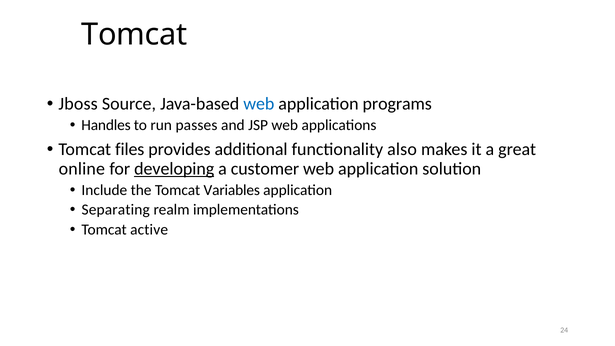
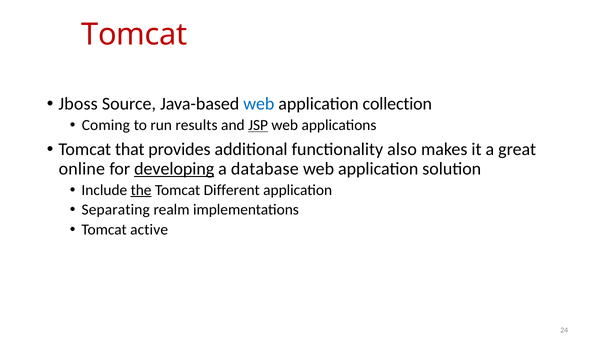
Tomcat at (134, 35) colour: black -> red
programs: programs -> collection
Handles: Handles -> Coming
passes: passes -> results
JSP underline: none -> present
files: files -> that
customer: customer -> database
the underline: none -> present
Variables: Variables -> Different
